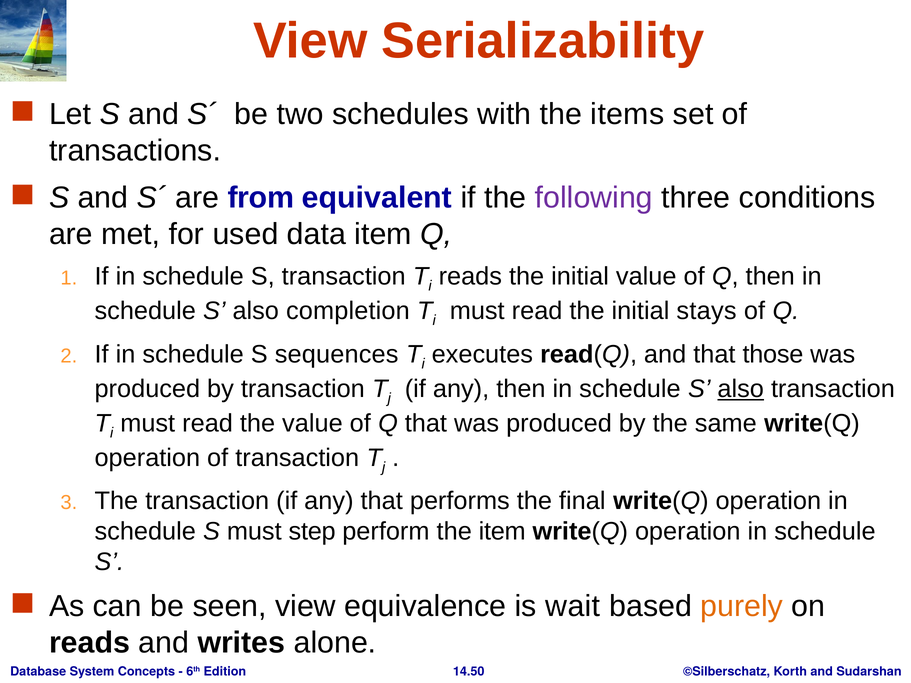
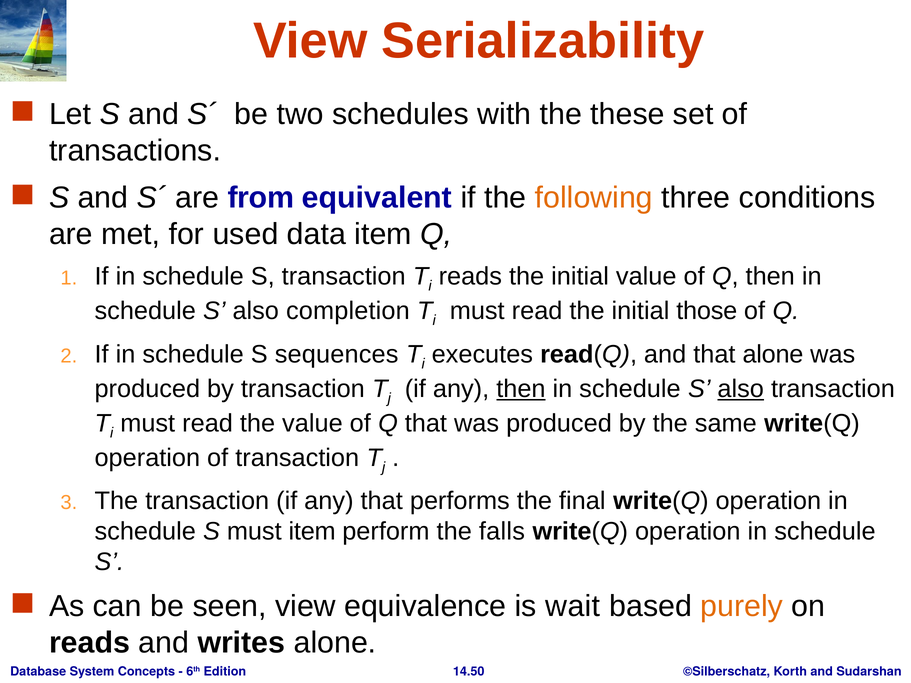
items: items -> these
following colour: purple -> orange
stays: stays -> those
that those: those -> alone
then at (521, 389) underline: none -> present
must step: step -> item
the item: item -> falls
